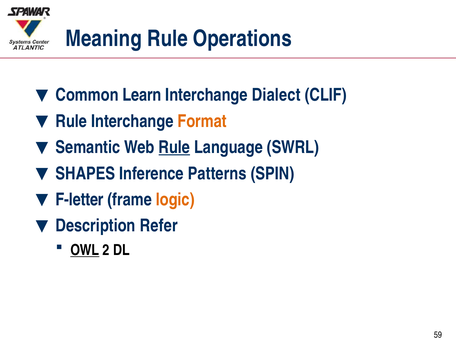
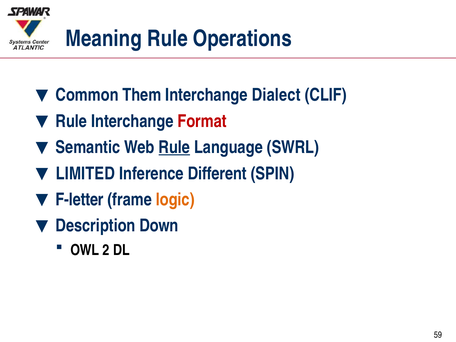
Learn: Learn -> Them
Format colour: orange -> red
SHAPES: SHAPES -> LIMITED
Patterns: Patterns -> Different
Refer: Refer -> Down
OWL underline: present -> none
